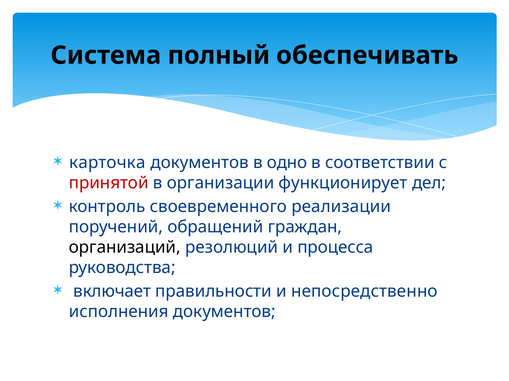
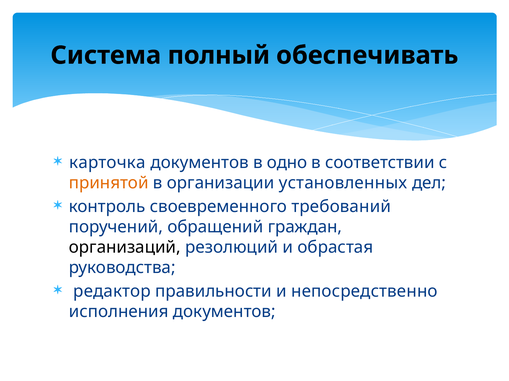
принятой colour: red -> orange
функционирует: функционирует -> установленных
реализации: реализации -> требований
процесса: процесса -> обрастая
включает: включает -> редактор
